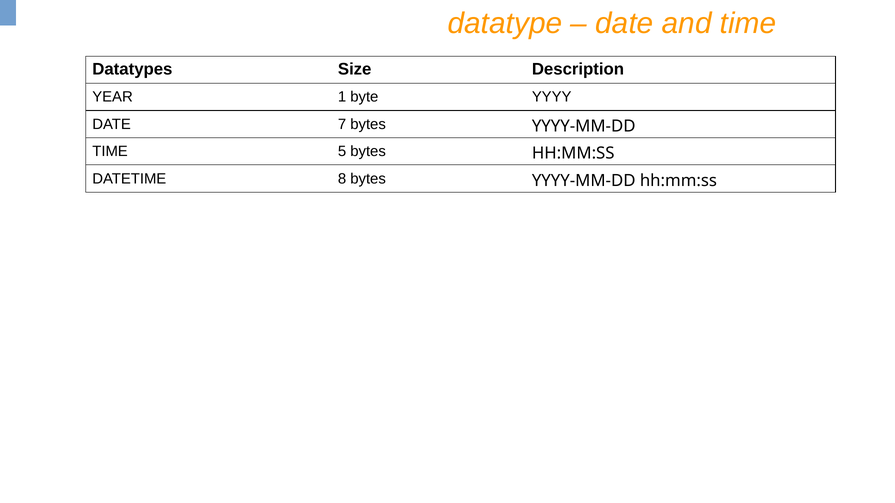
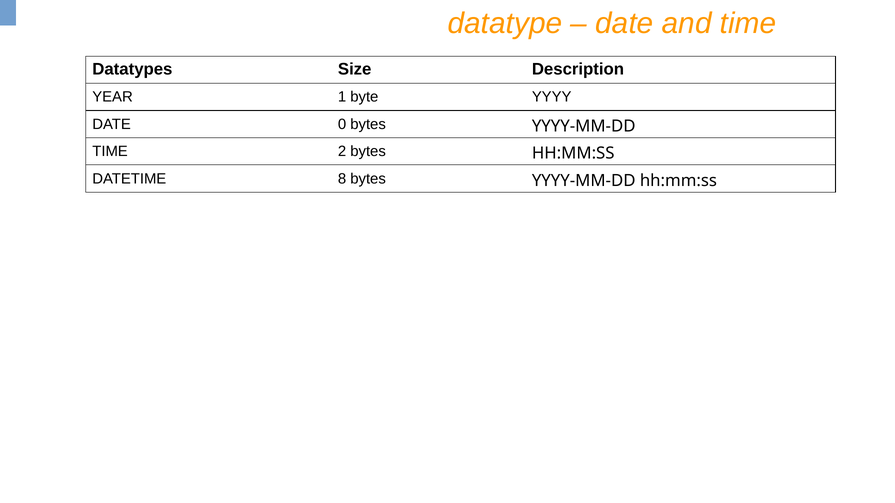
7: 7 -> 0
5: 5 -> 2
